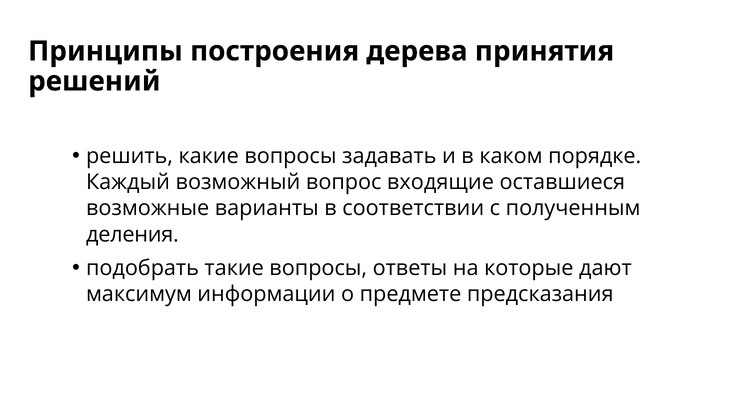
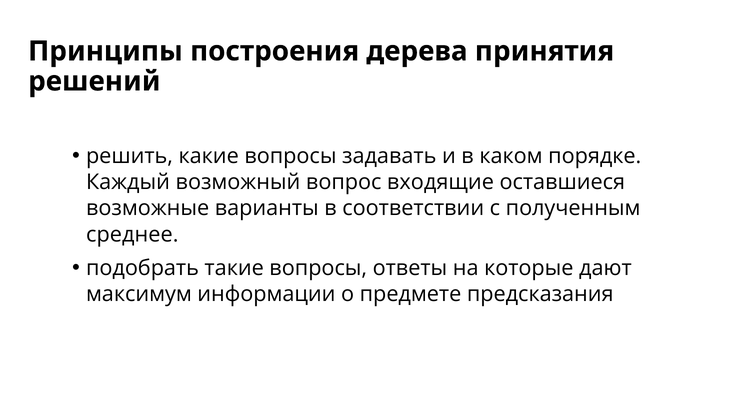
деления: деления -> среднее
